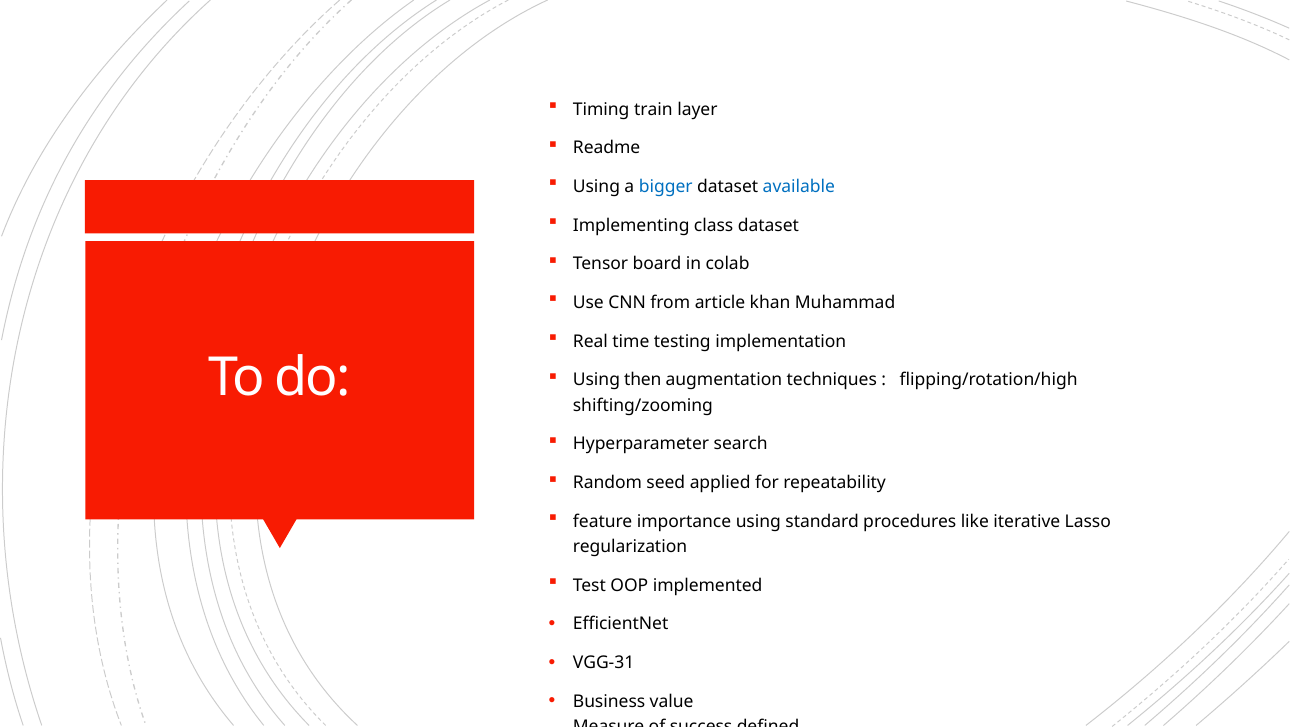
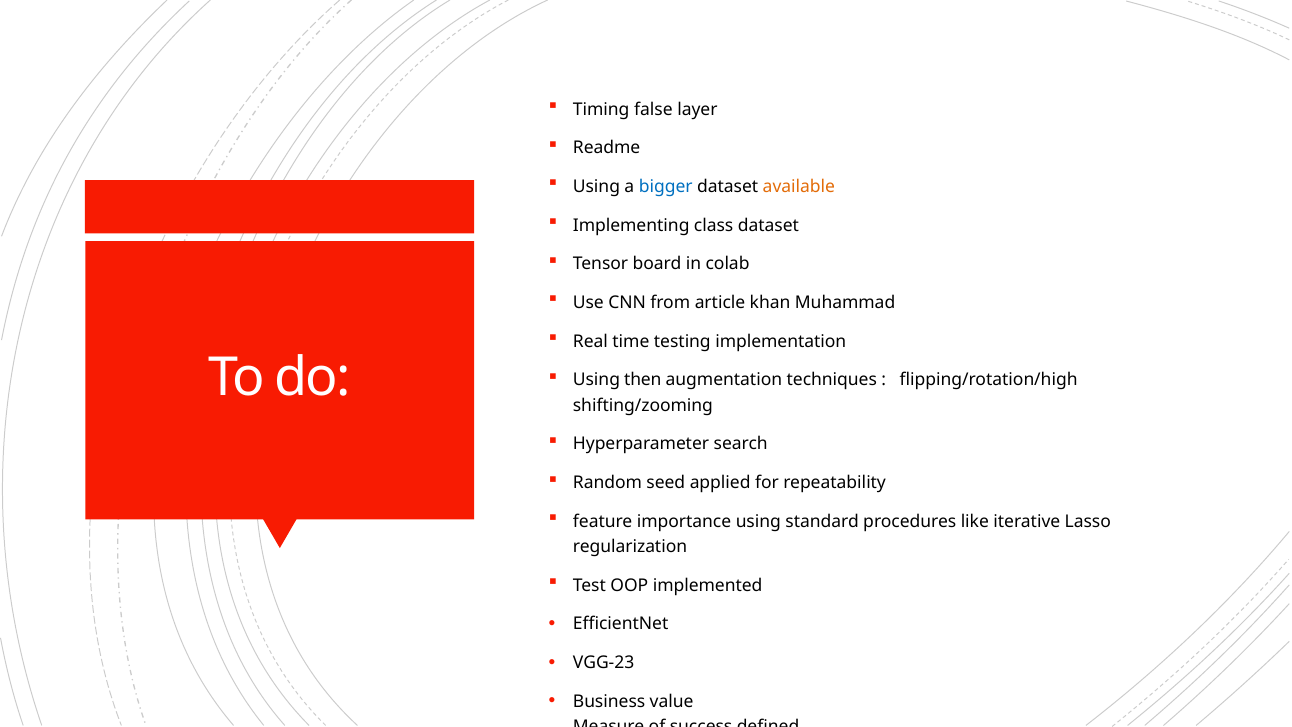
train: train -> false
available colour: blue -> orange
VGG-31: VGG-31 -> VGG-23
